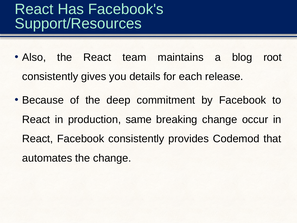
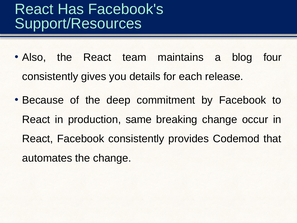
root: root -> four
